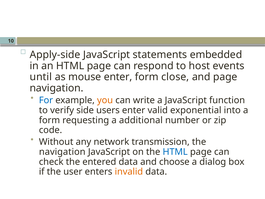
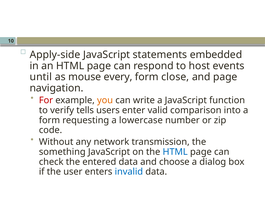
mouse enter: enter -> every
For colour: blue -> red
side: side -> tells
exponential: exponential -> comparison
additional: additional -> lowercase
navigation at (62, 152): navigation -> something
invalid colour: orange -> blue
